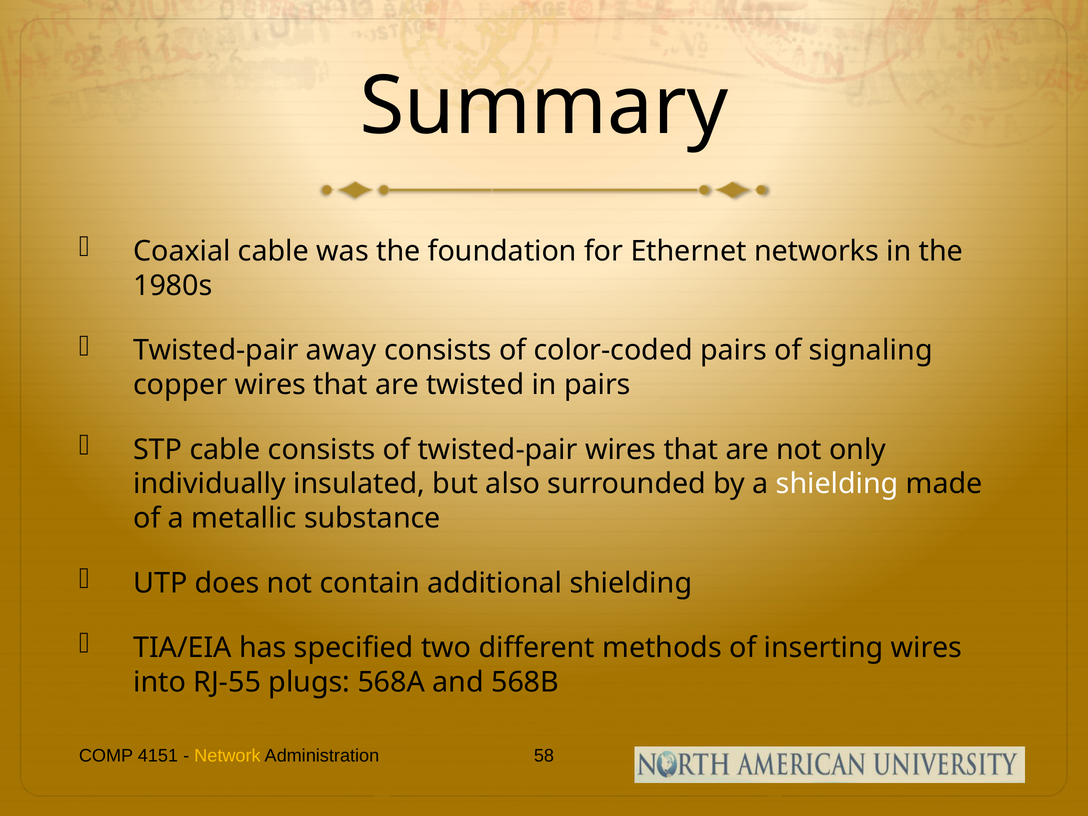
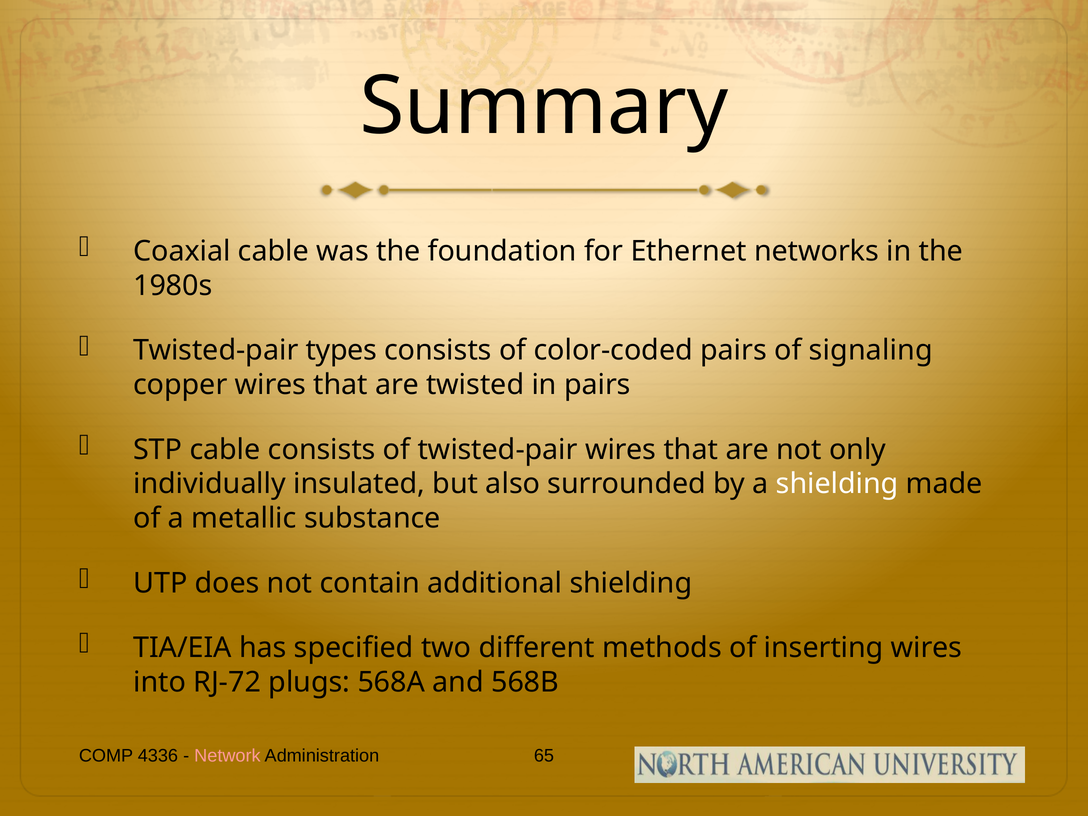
away: away -> types
RJ-55: RJ-55 -> RJ-72
4151: 4151 -> 4336
Network colour: yellow -> pink
58: 58 -> 65
